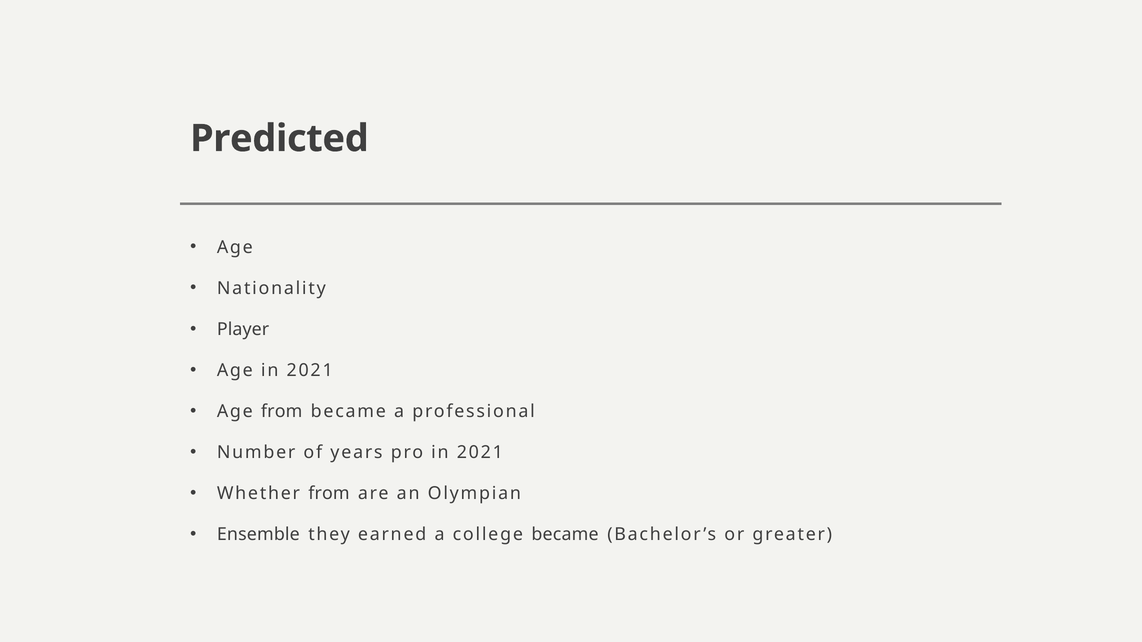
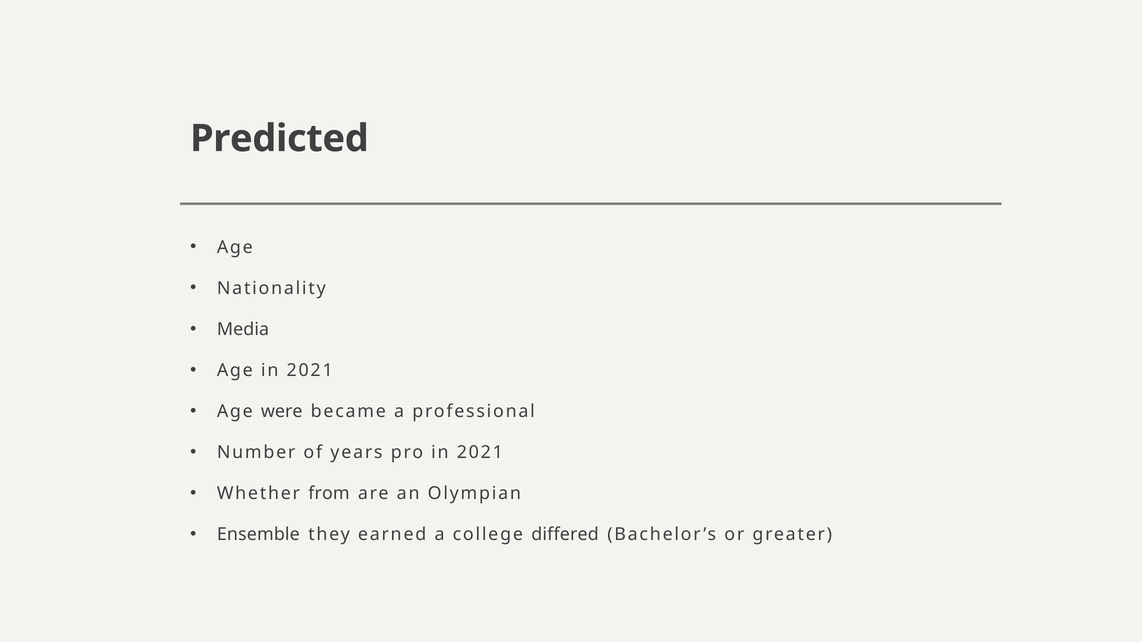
Player: Player -> Media
Age from: from -> were
college became: became -> differed
